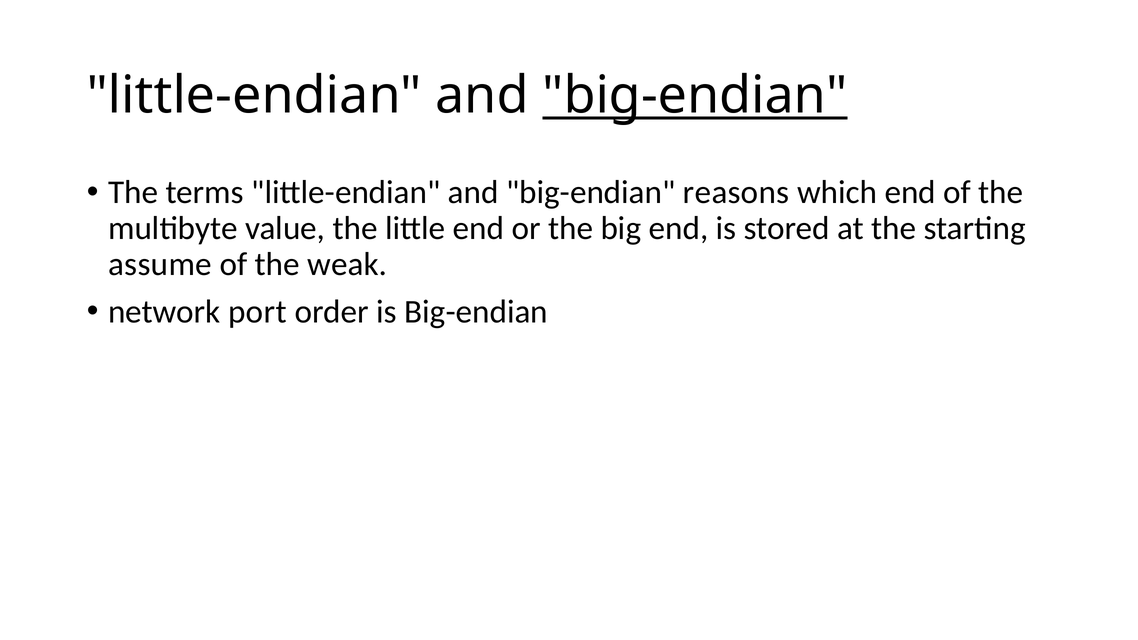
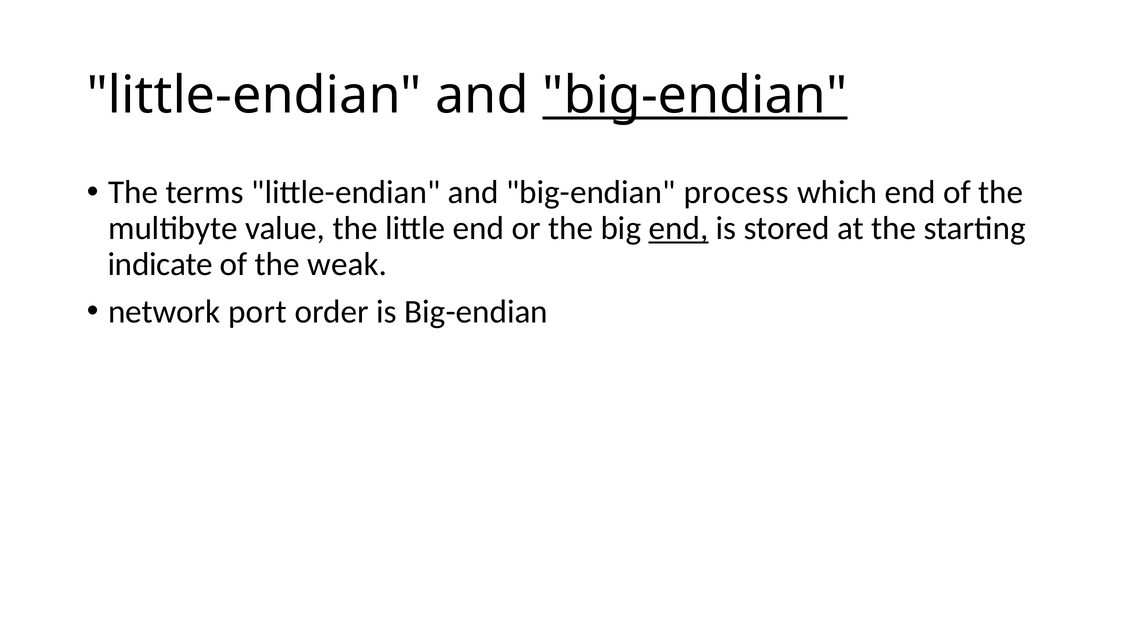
reasons: reasons -> process
end at (678, 228) underline: none -> present
assume: assume -> indicate
